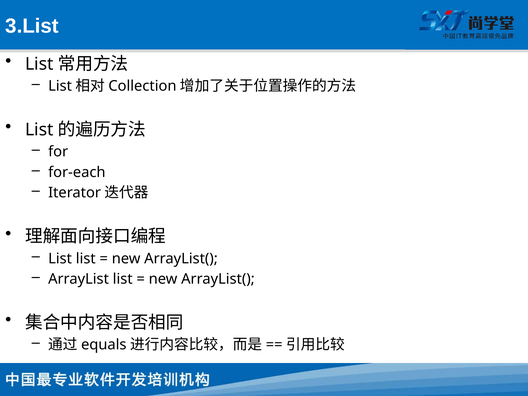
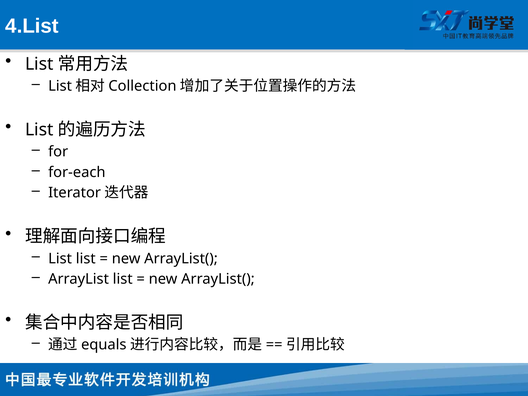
3.List: 3.List -> 4.List
